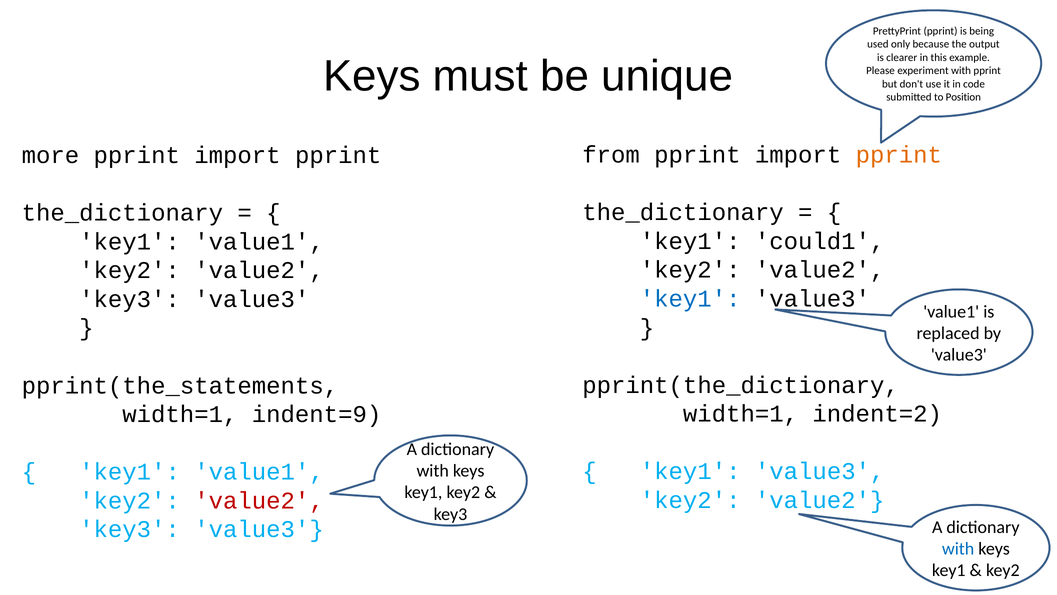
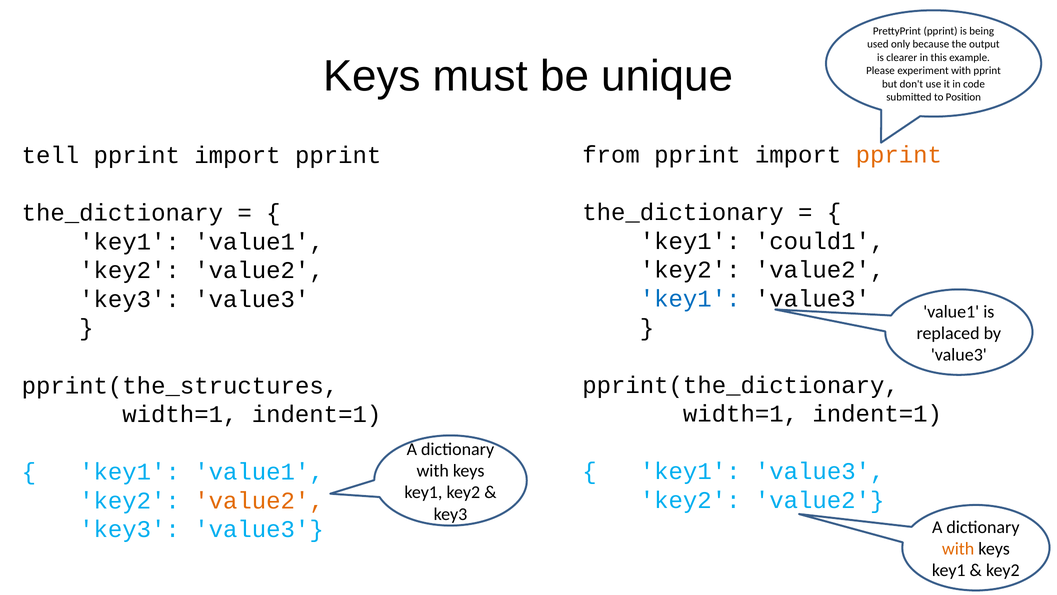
more: more -> tell
pprint(the_statements: pprint(the_statements -> pprint(the_structures
indent=2 at (877, 414): indent=2 -> indent=1
indent=9 at (317, 414): indent=9 -> indent=1
value2 at (259, 500) colour: red -> orange
with at (958, 549) colour: blue -> orange
